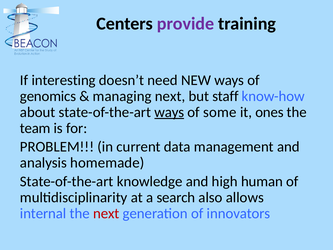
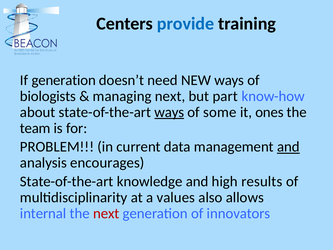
provide colour: purple -> blue
If interesting: interesting -> generation
genomics: genomics -> biologists
staff: staff -> part
and at (288, 147) underline: none -> present
homemade: homemade -> encourages
human: human -> results
search: search -> values
